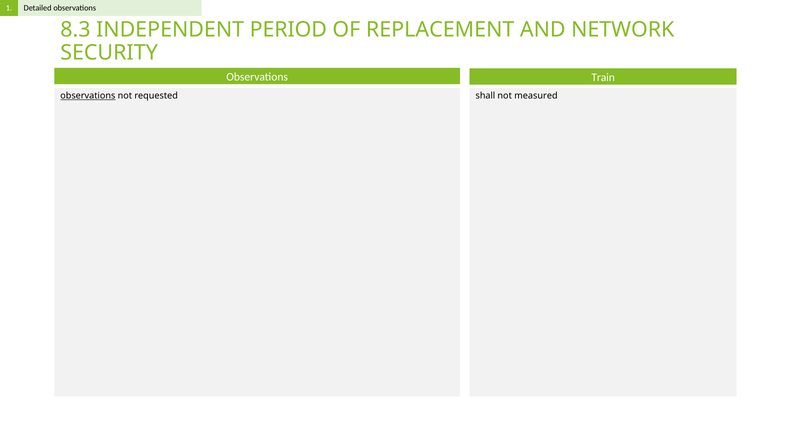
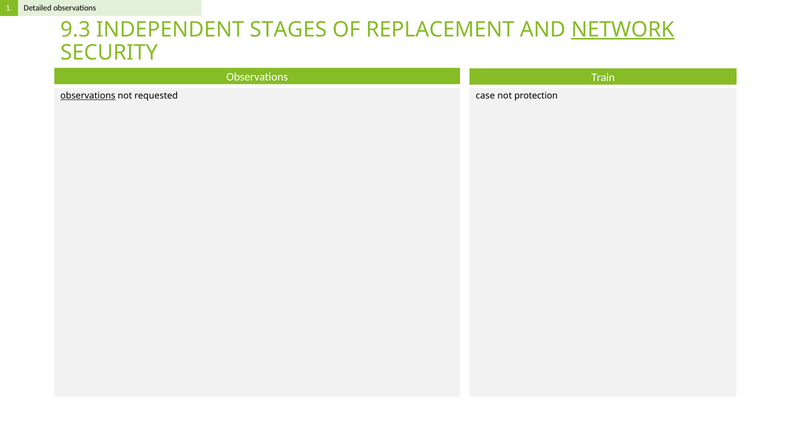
8.3: 8.3 -> 9.3
PERIOD: PERIOD -> STAGES
NETWORK underline: none -> present
shall: shall -> case
measured: measured -> protection
